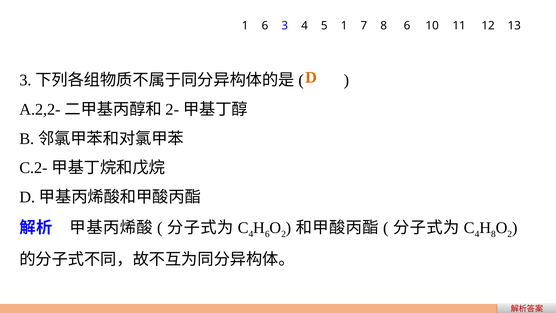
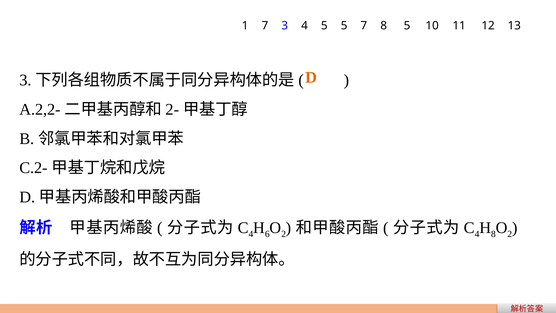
1 6: 6 -> 7
5 1: 1 -> 5
8 6: 6 -> 5
